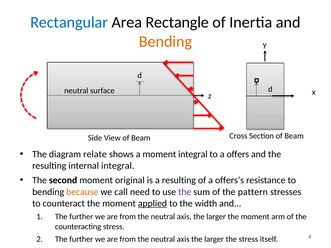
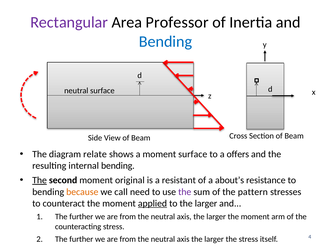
Rectangular colour: blue -> purple
Rectangle: Rectangle -> Professor
Bending at (165, 42) colour: orange -> blue
moment integral: integral -> surface
internal integral: integral -> bending
The at (40, 180) underline: none -> present
a resulting: resulting -> resistant
offers’s: offers’s -> about’s
to the width: width -> larger
